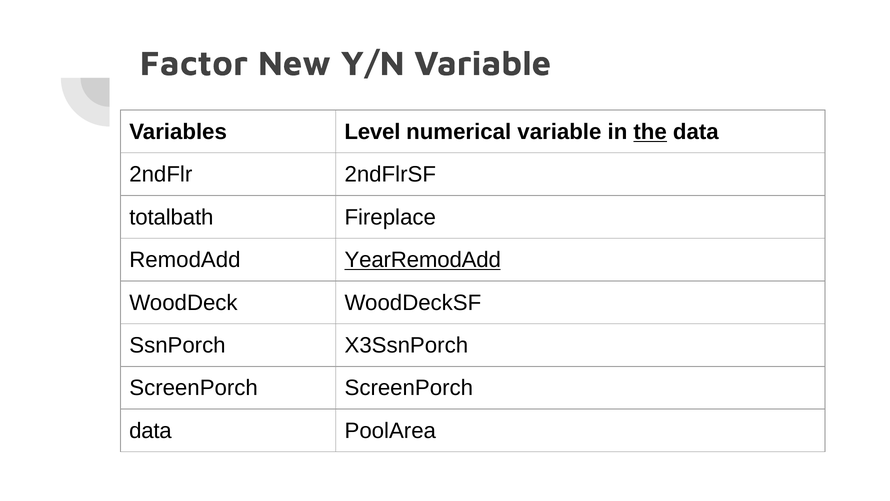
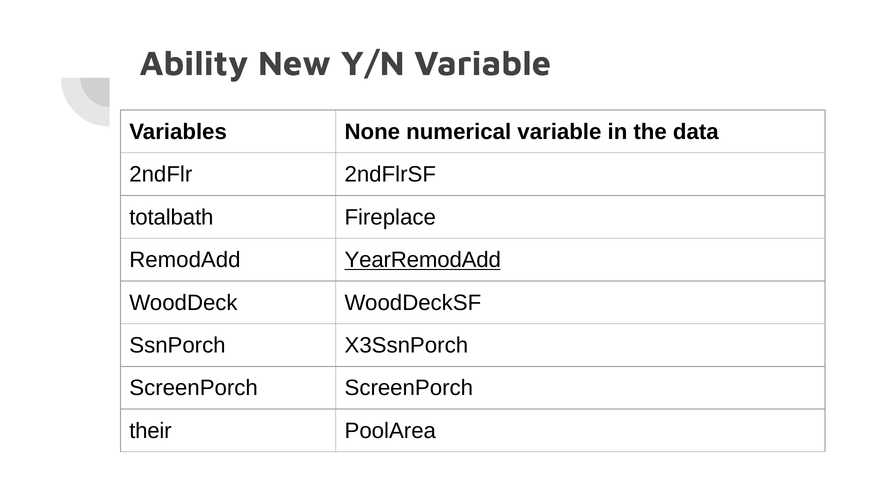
Factor: Factor -> Ability
Level: Level -> None
the underline: present -> none
data at (150, 431): data -> their
